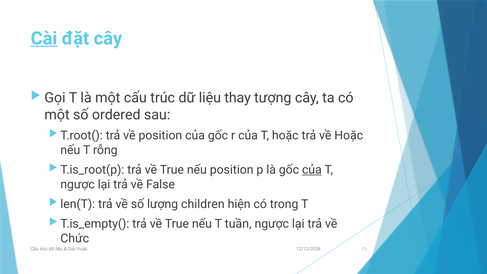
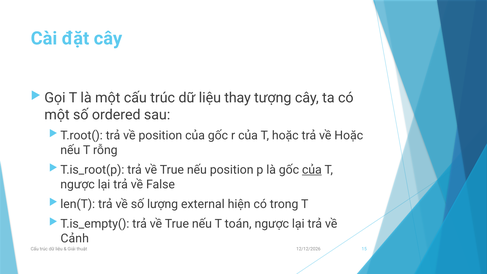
Cài underline: present -> none
children: children -> external
tuần: tuần -> toán
Chức: Chức -> Cảnh
